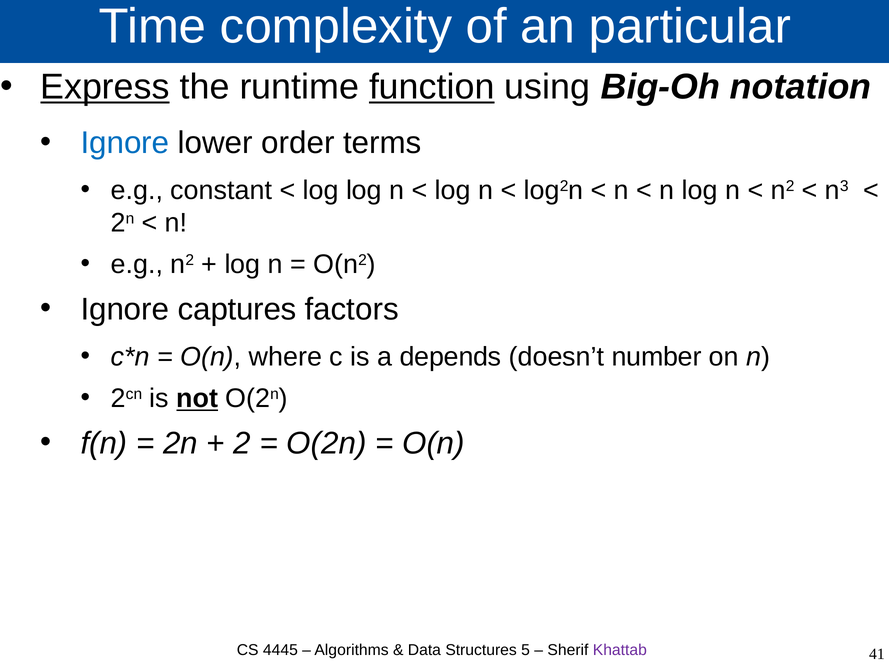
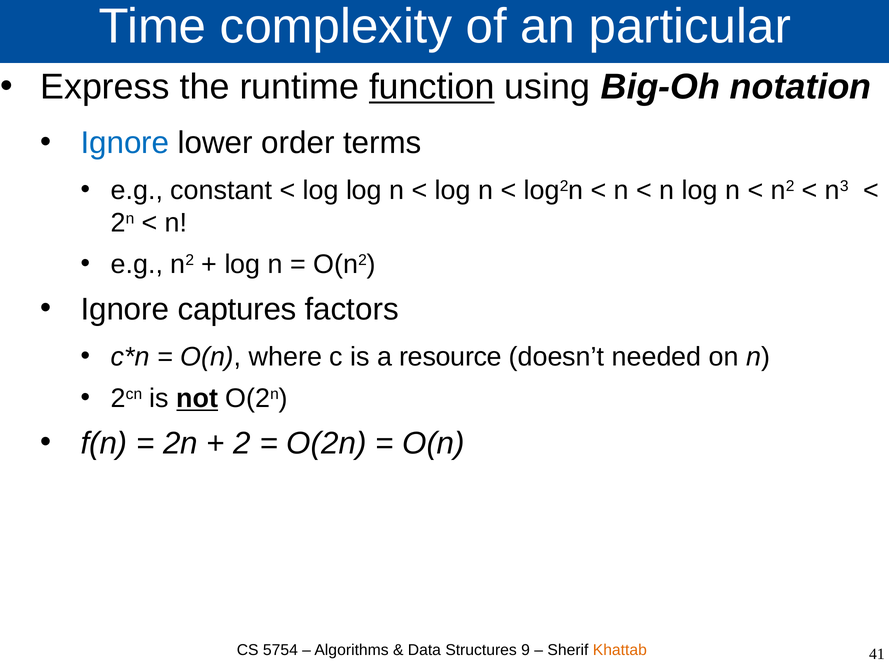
Express underline: present -> none
depends: depends -> resource
number: number -> needed
4445: 4445 -> 5754
5: 5 -> 9
Khattab colour: purple -> orange
